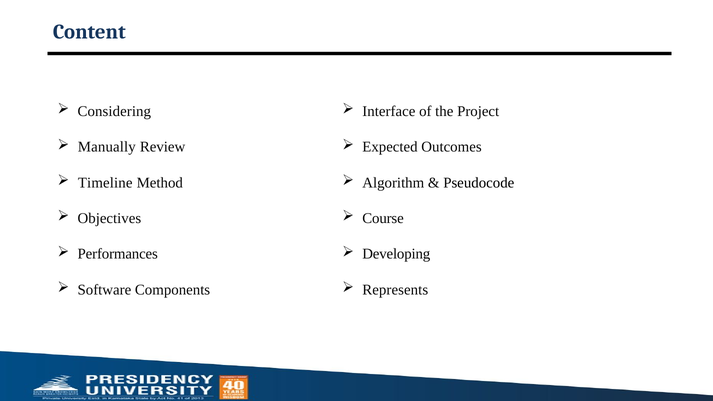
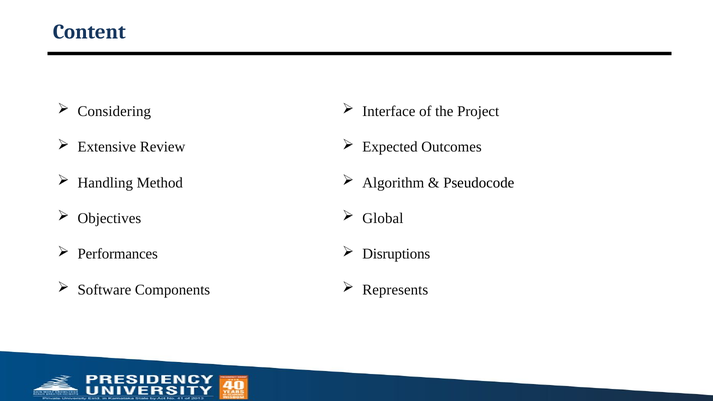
Manually: Manually -> Extensive
Timeline: Timeline -> Handling
Course: Course -> Global
Developing: Developing -> Disruptions
